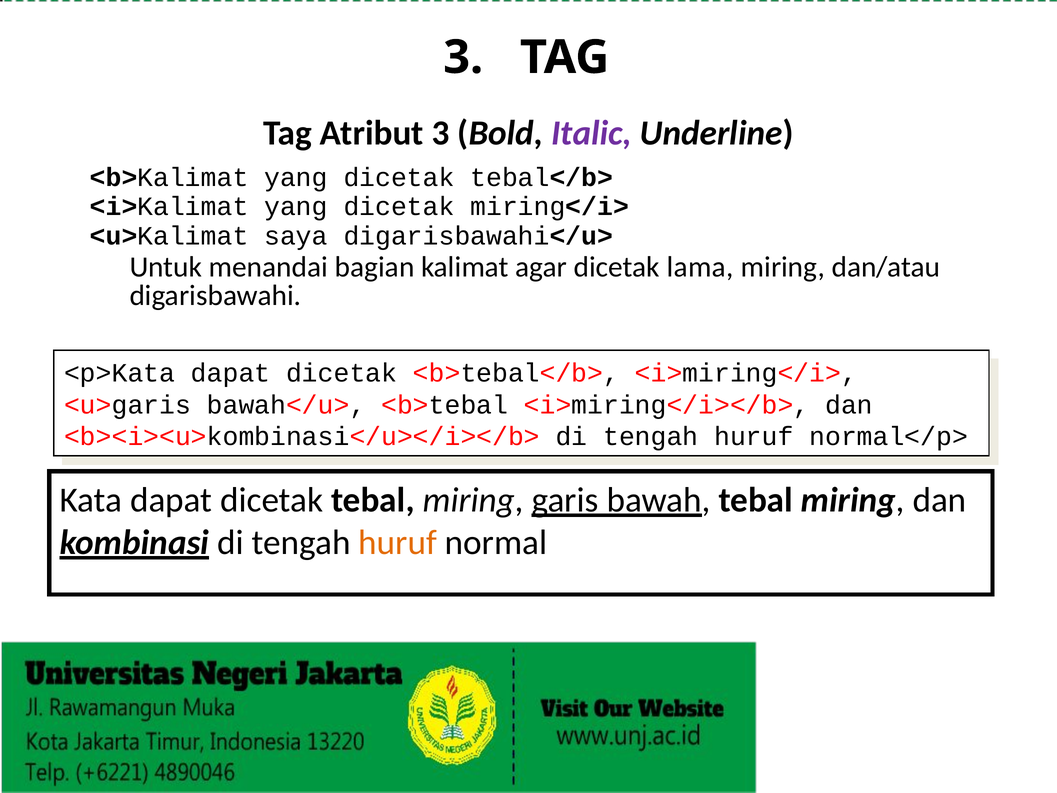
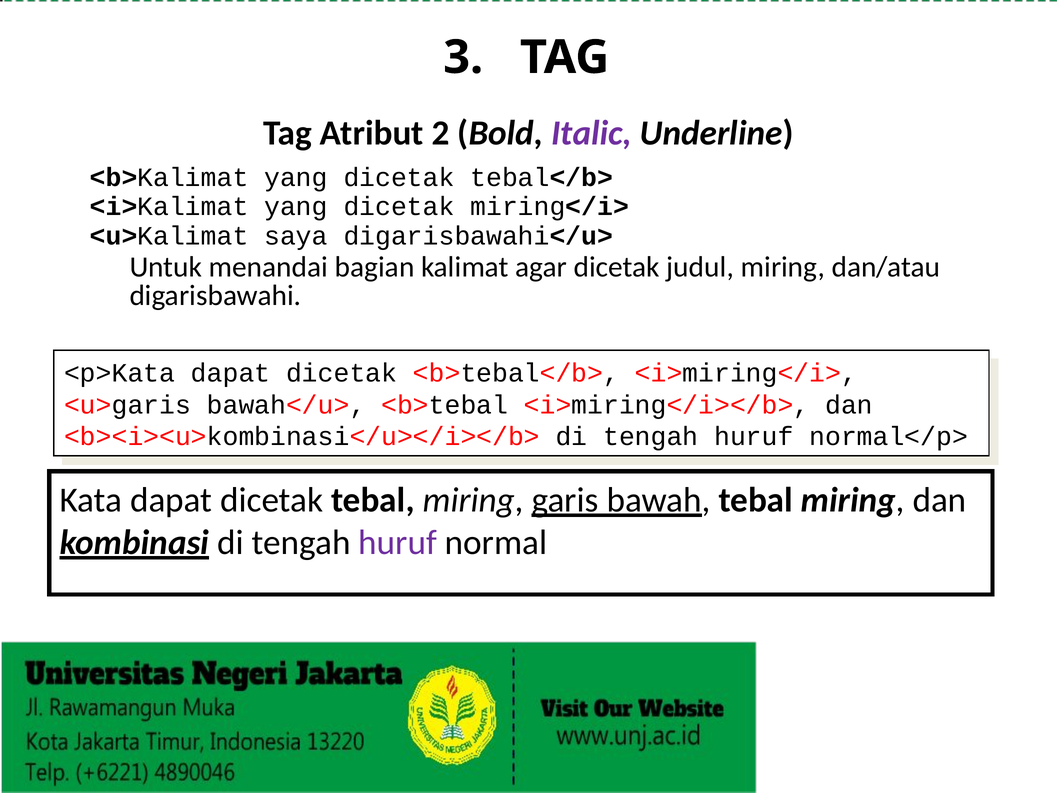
Atribut 3: 3 -> 2
lama: lama -> judul
huruf at (398, 542) colour: orange -> purple
